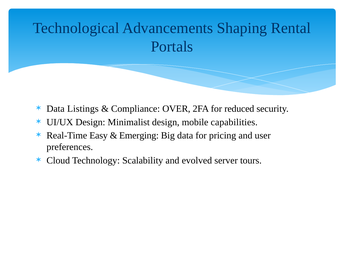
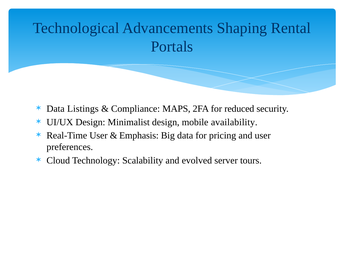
OVER: OVER -> MAPS
capabilities: capabilities -> availability
Real-Time Easy: Easy -> User
Emerging: Emerging -> Emphasis
